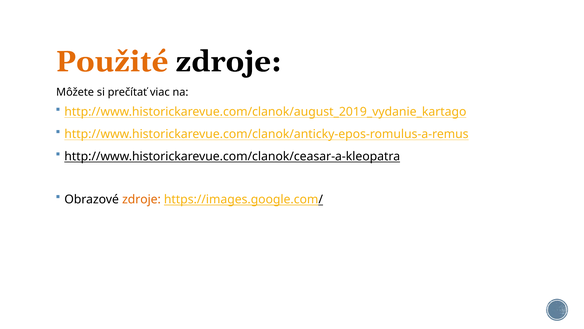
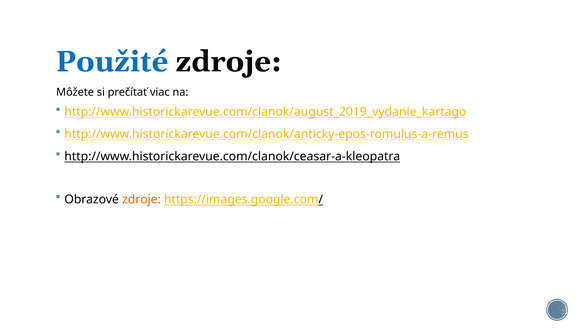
Použité colour: orange -> blue
